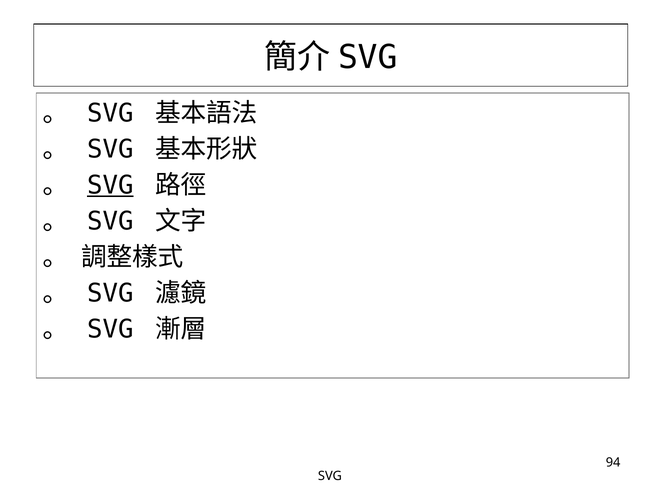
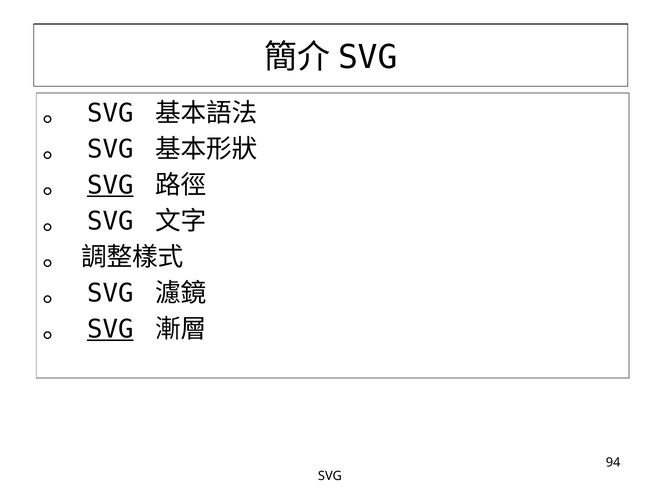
SVG at (110, 329) underline: none -> present
